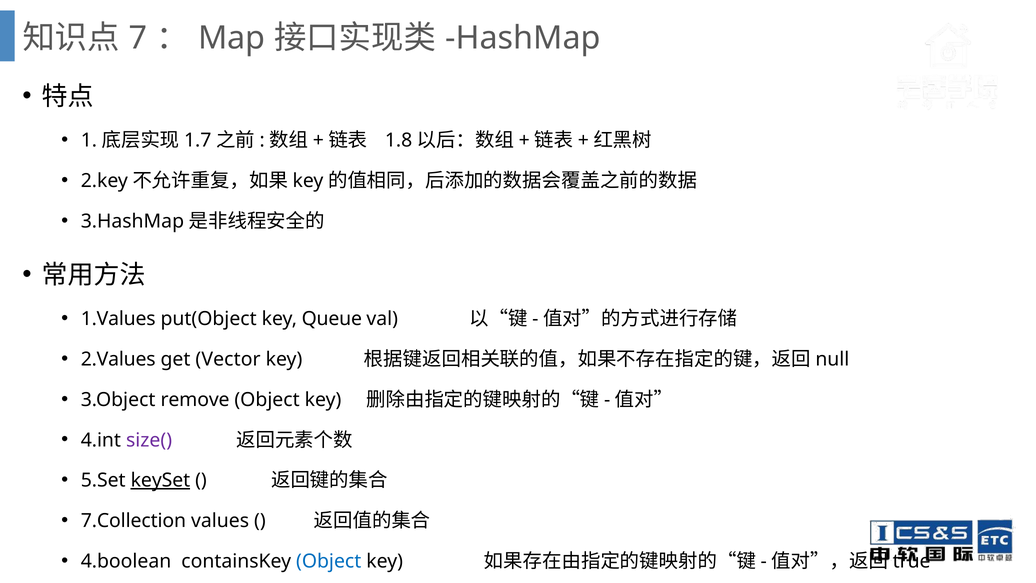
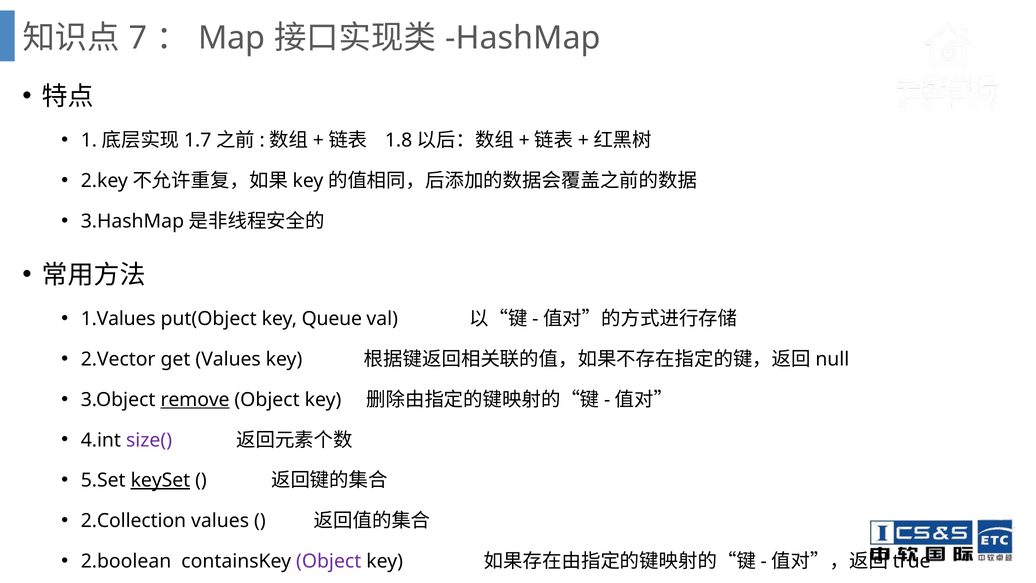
2.Values: 2.Values -> 2.Vector
get Vector: Vector -> Values
remove underline: none -> present
7.Collection: 7.Collection -> 2.Collection
4.boolean: 4.boolean -> 2.boolean
Object at (329, 561) colour: blue -> purple
